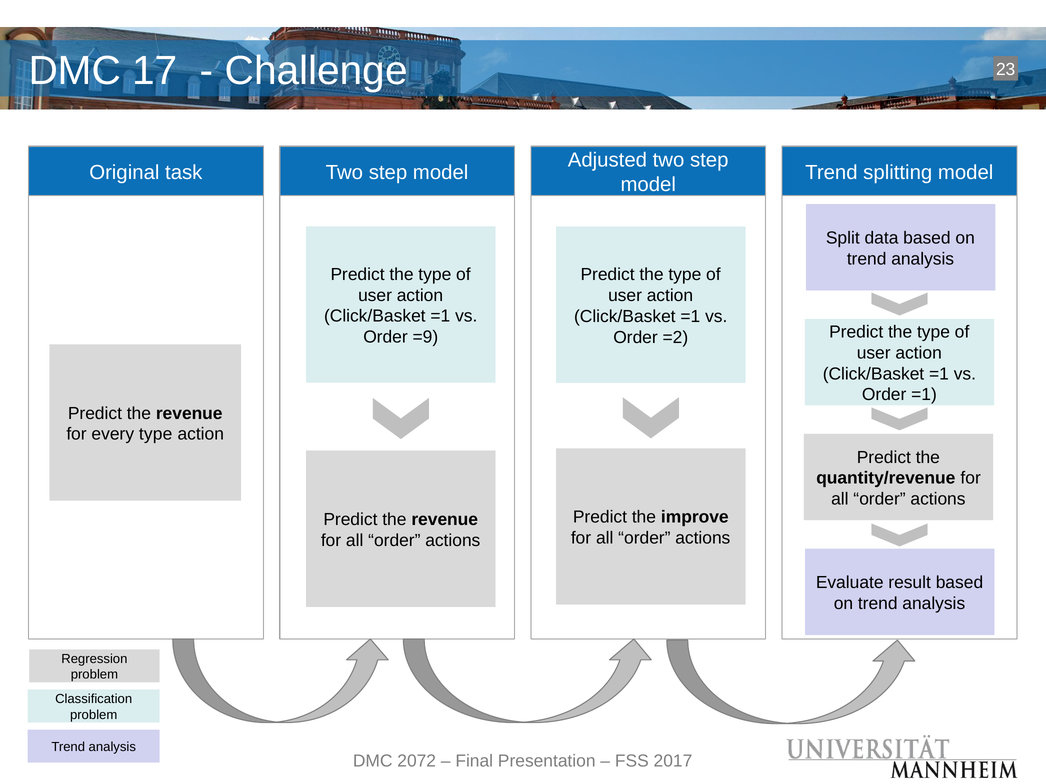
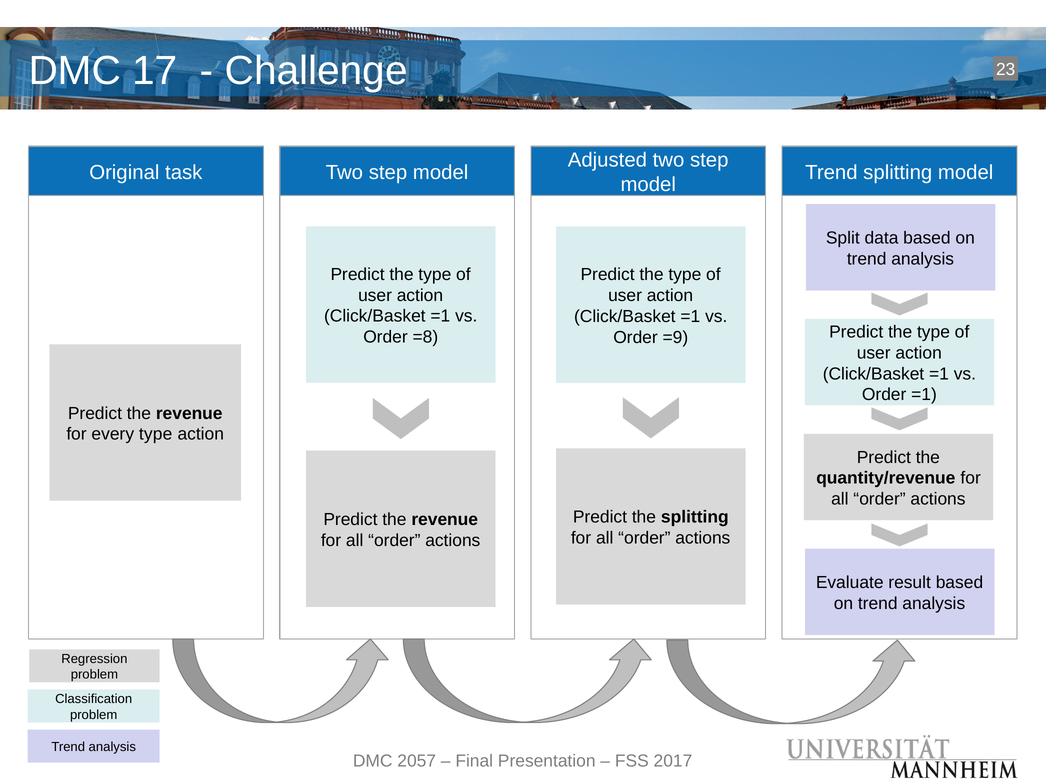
=9: =9 -> =8
=2: =2 -> =9
the improve: improve -> splitting
2072: 2072 -> 2057
